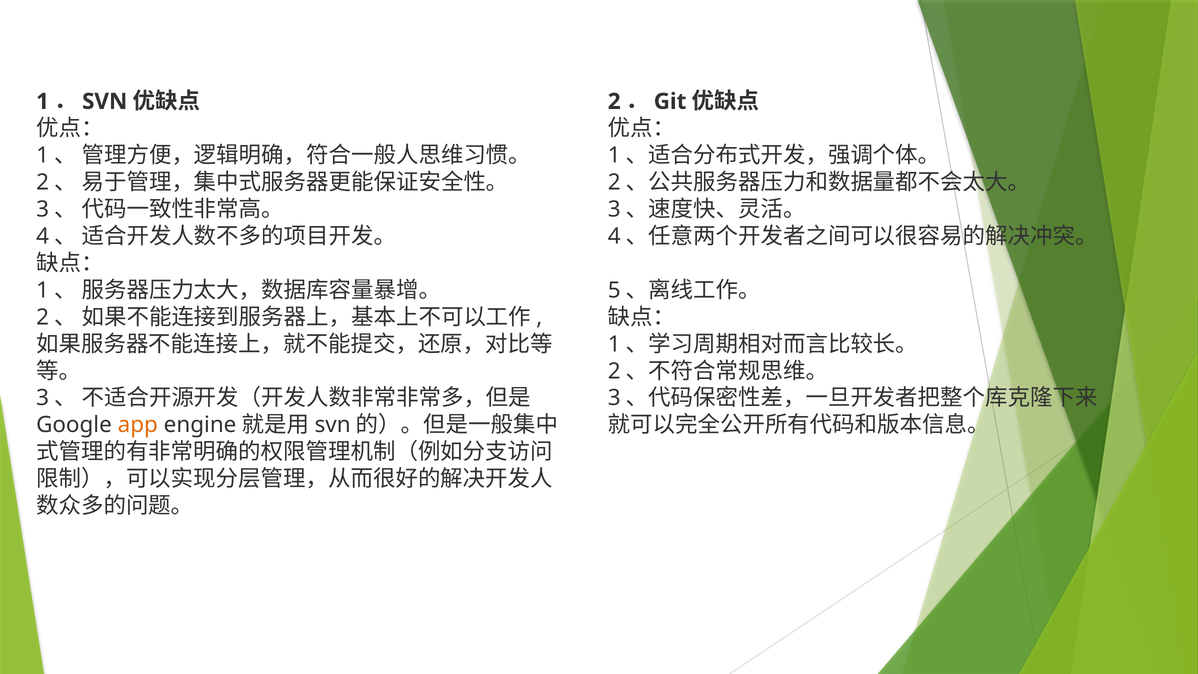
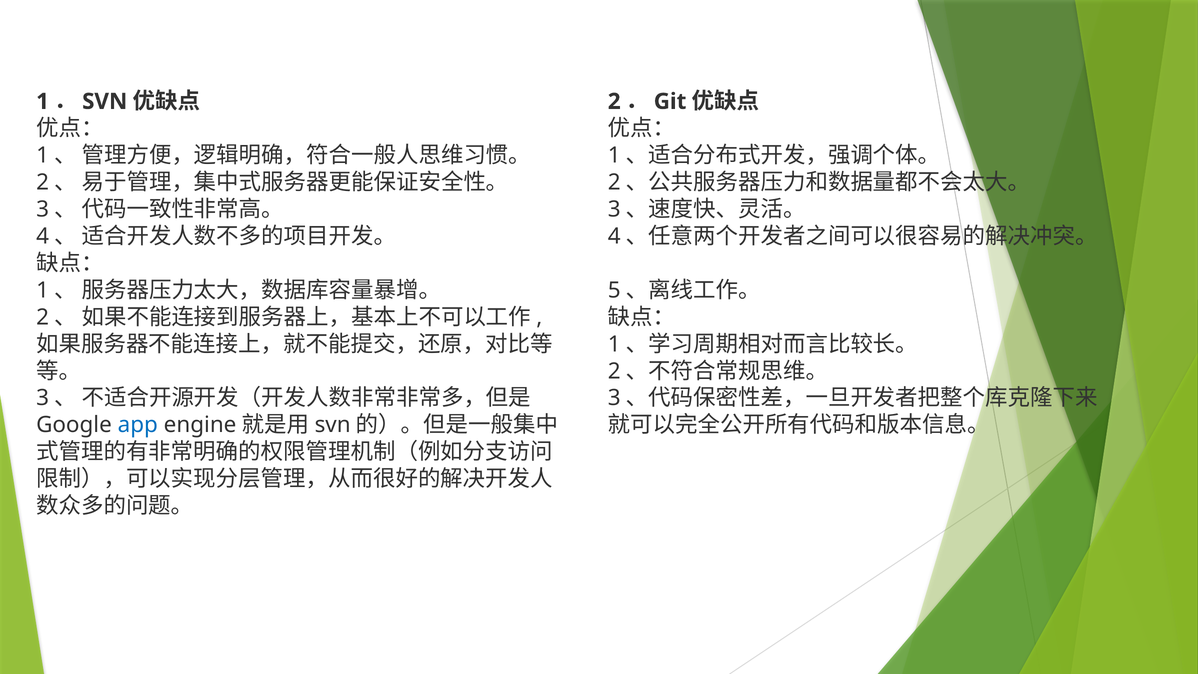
app colour: orange -> blue
